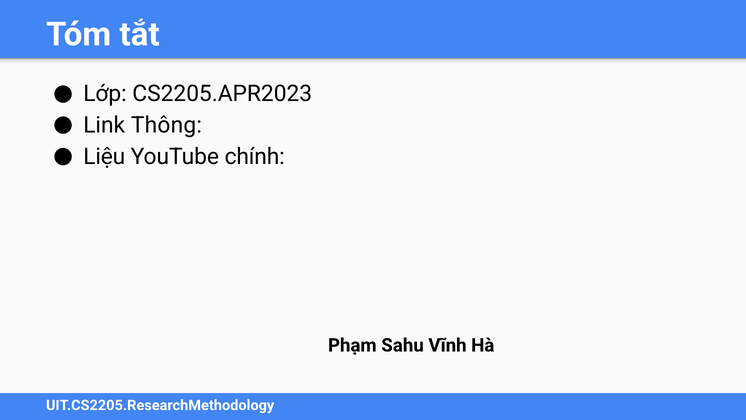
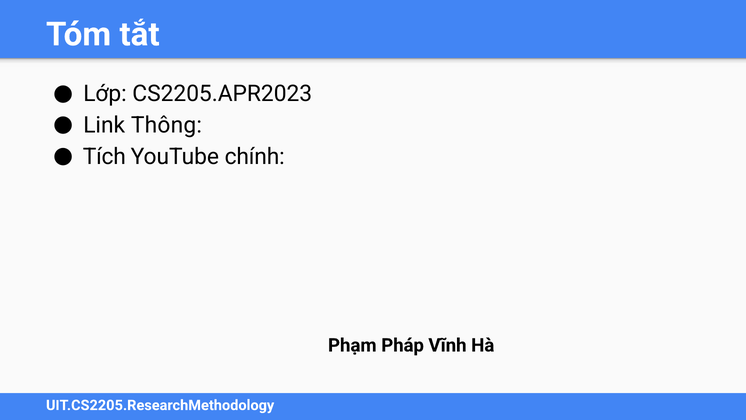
Liệu: Liệu -> Tích
Sahu: Sahu -> Pháp
